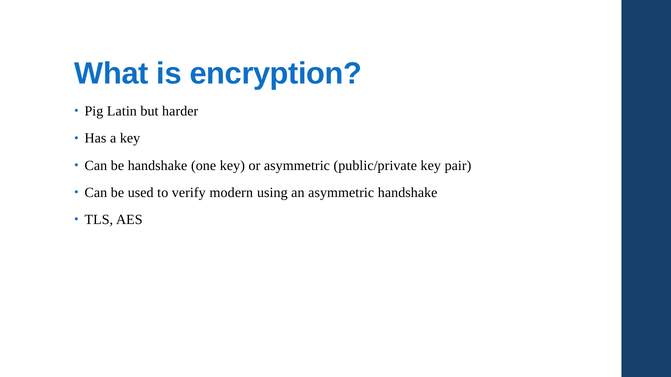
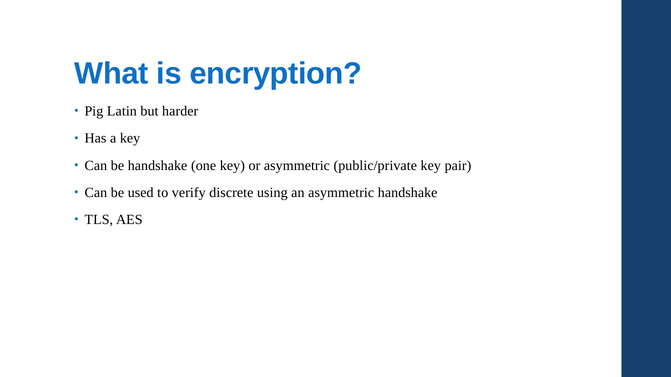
modern: modern -> discrete
